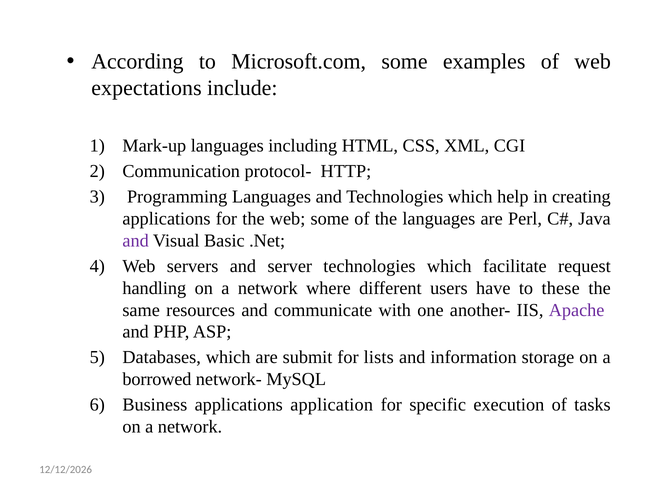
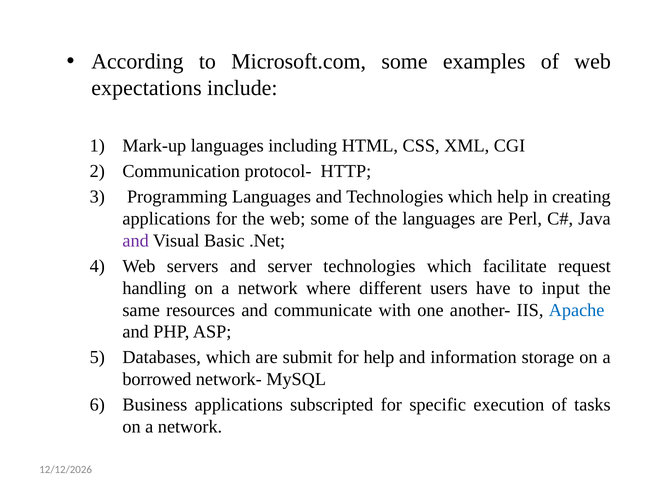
these: these -> input
Apache colour: purple -> blue
for lists: lists -> help
application: application -> subscripted
